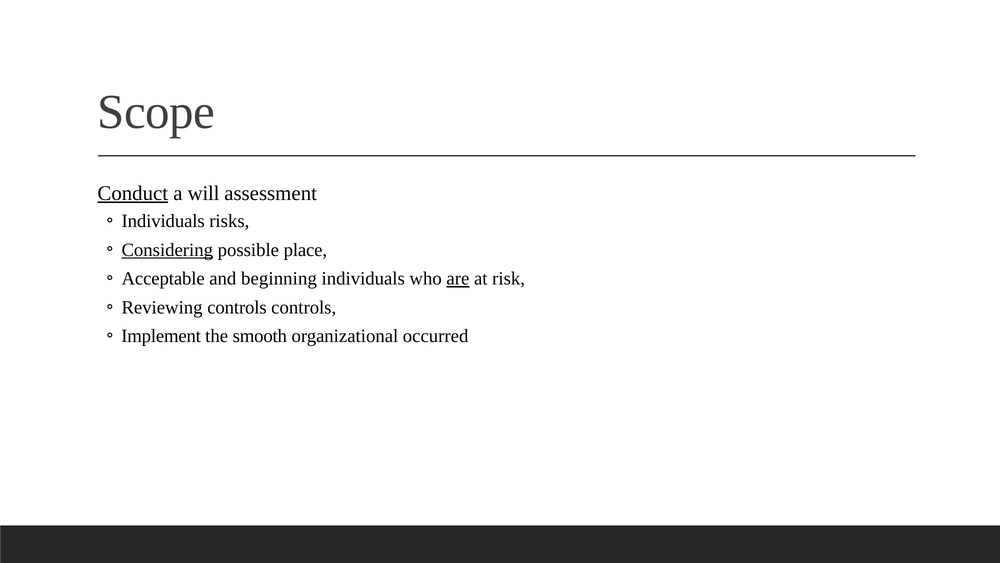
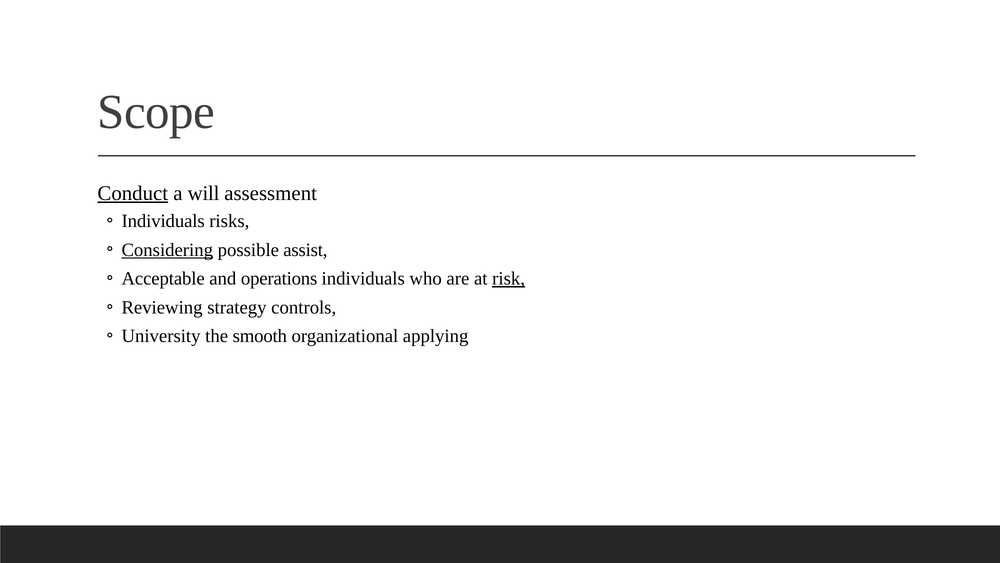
place: place -> assist
beginning: beginning -> operations
are underline: present -> none
risk underline: none -> present
Reviewing controls: controls -> strategy
Implement: Implement -> University
occurred: occurred -> applying
